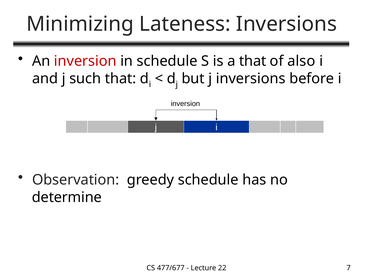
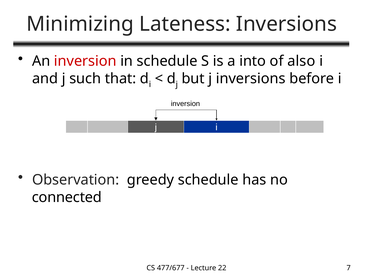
a that: that -> into
determine: determine -> connected
